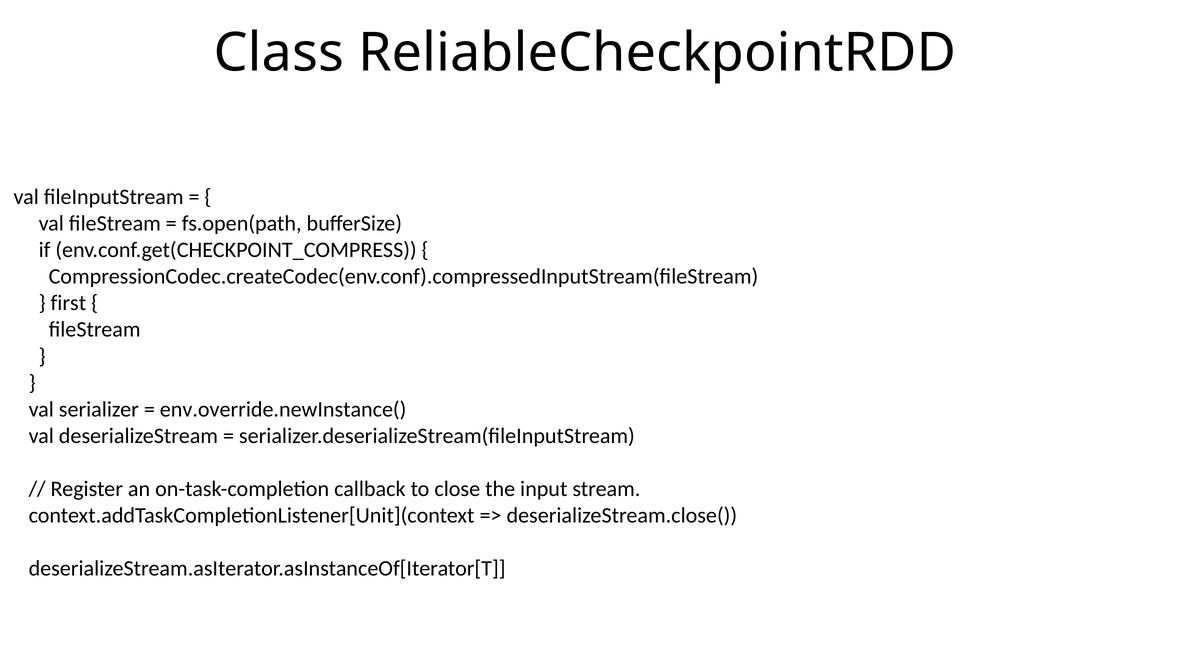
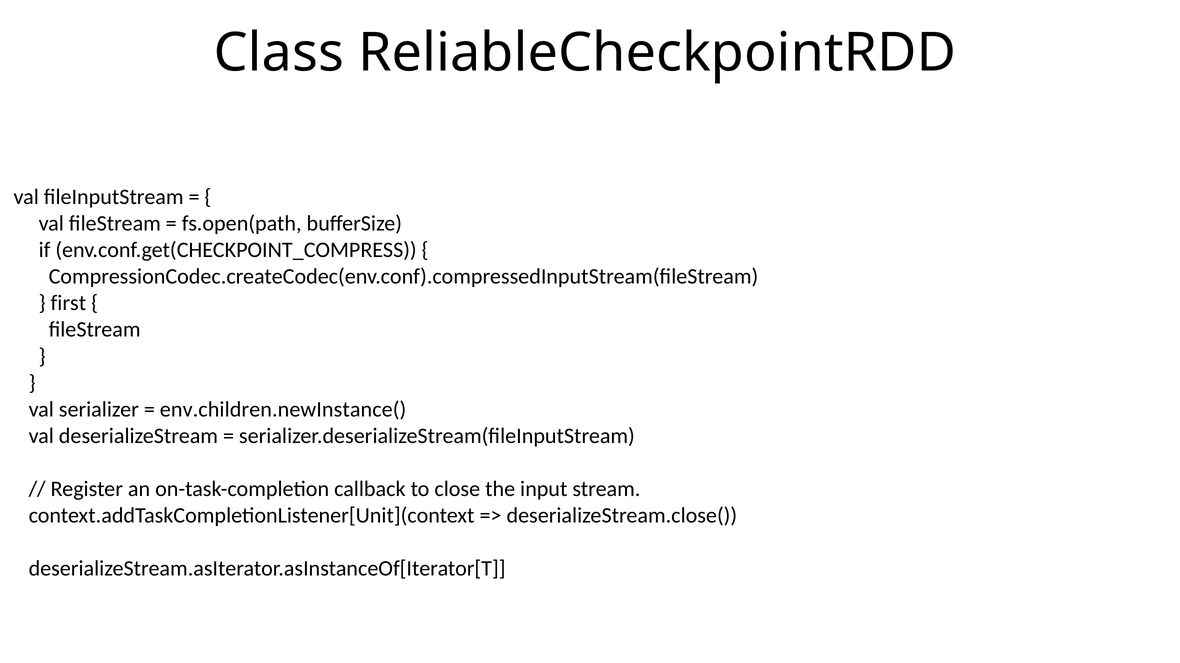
env.override.newInstance(: env.override.newInstance( -> env.children.newInstance(
